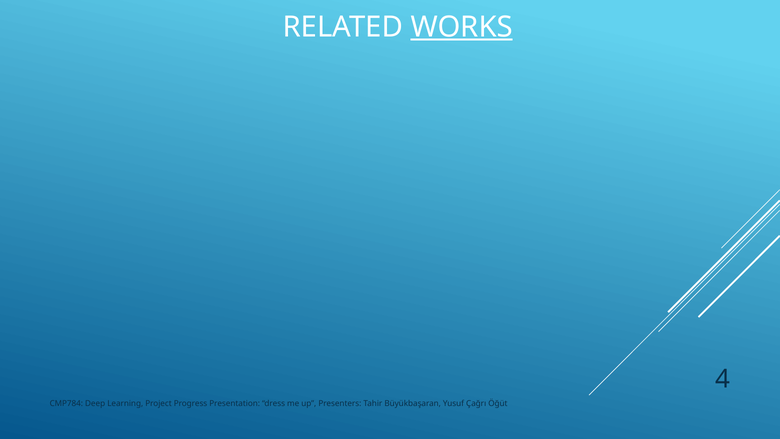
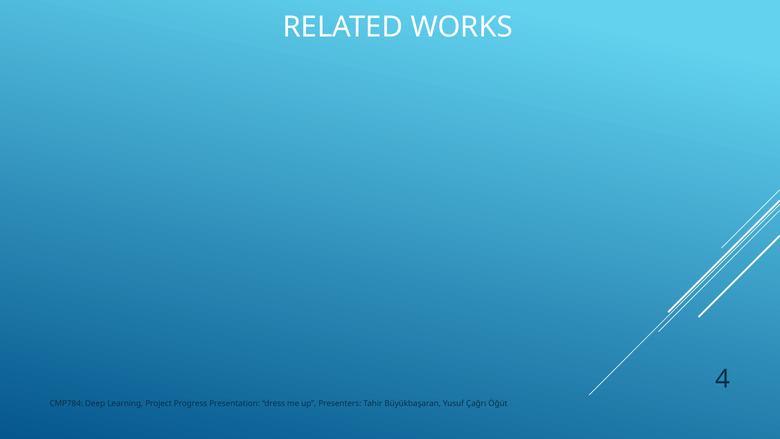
WORKS underline: present -> none
